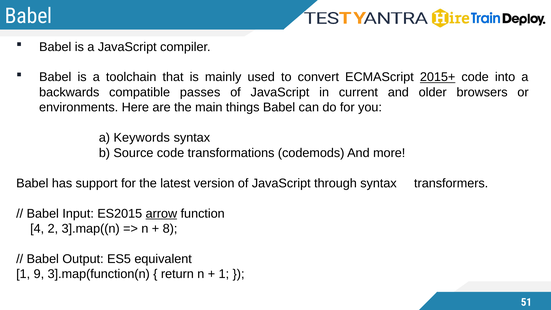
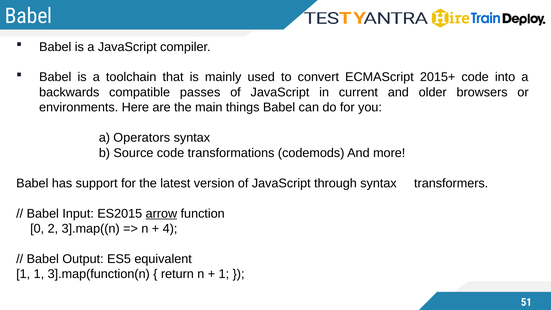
2015+ underline: present -> none
Keywords: Keywords -> Operators
4: 4 -> 0
8: 8 -> 4
1 9: 9 -> 1
